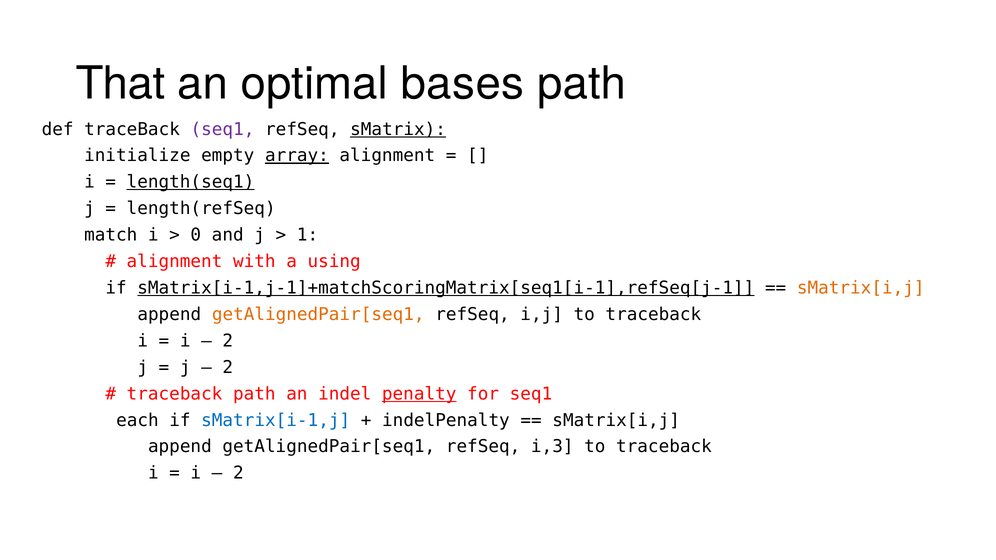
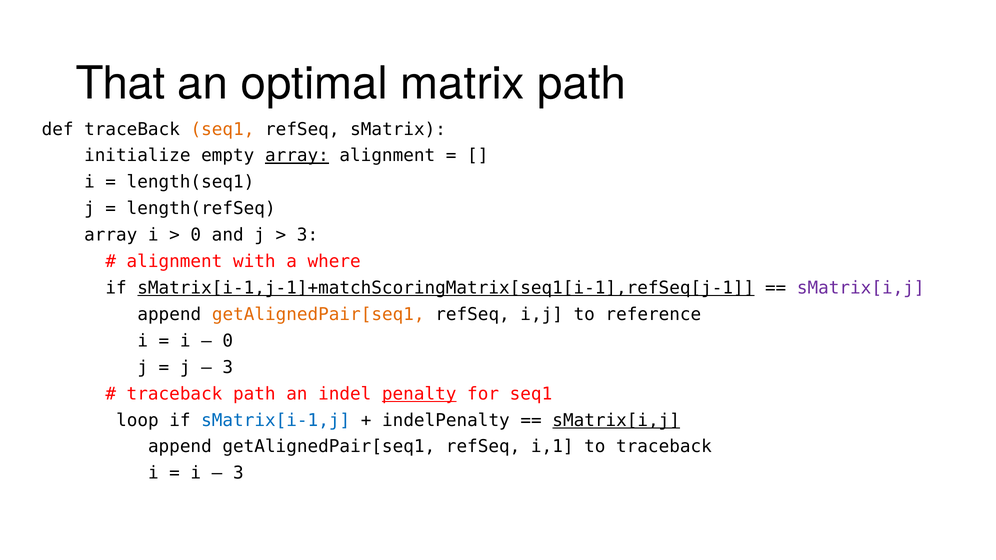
bases: bases -> matrix
seq1 at (222, 129) colour: purple -> orange
sMatrix underline: present -> none
length(seq1 underline: present -> none
match at (111, 235): match -> array
1 at (308, 235): 1 -> 3
using: using -> where
sMatrix[i,j at (861, 288) colour: orange -> purple
i,j to traceback: traceback -> reference
2 at (228, 341): 2 -> 0
2 at (228, 367): 2 -> 3
each: each -> loop
sMatrix[i,j at (616, 420) underline: none -> present
i,3: i,3 -> i,1
2 at (238, 473): 2 -> 3
